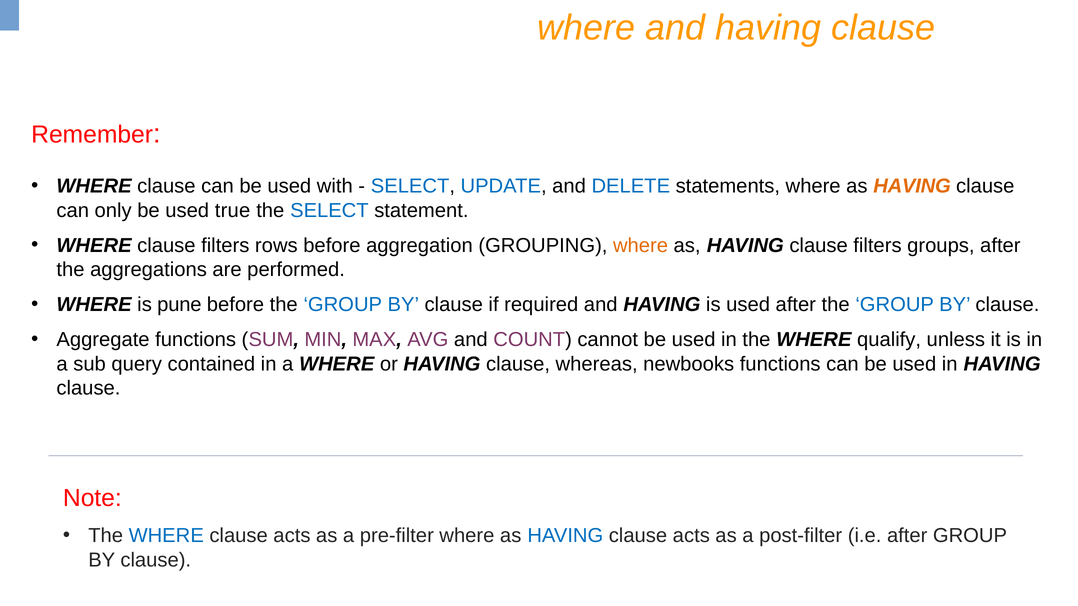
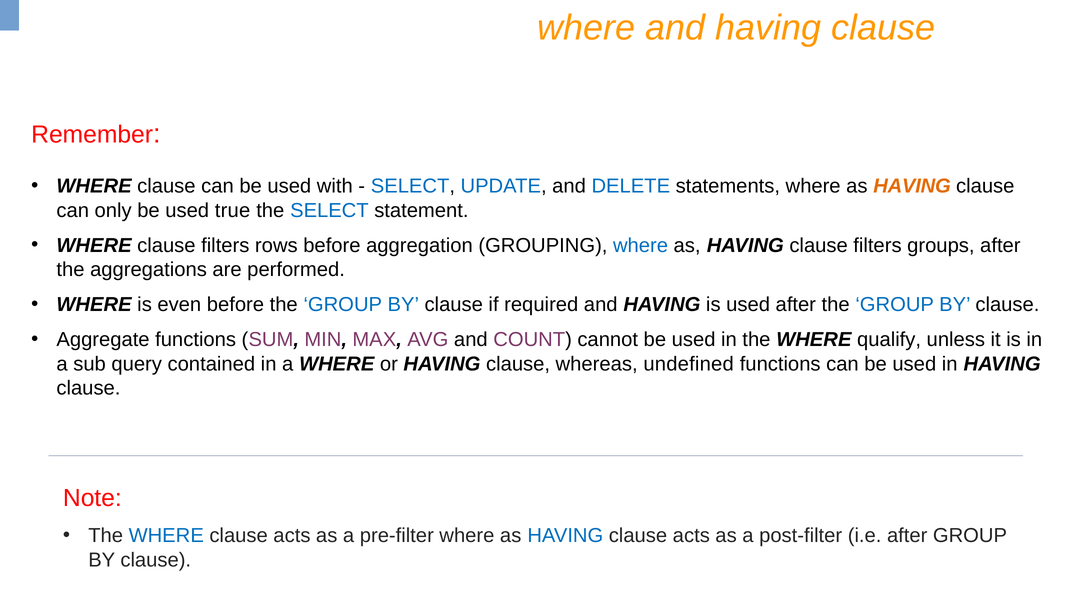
where at (641, 246) colour: orange -> blue
pune: pune -> even
newbooks: newbooks -> undefined
